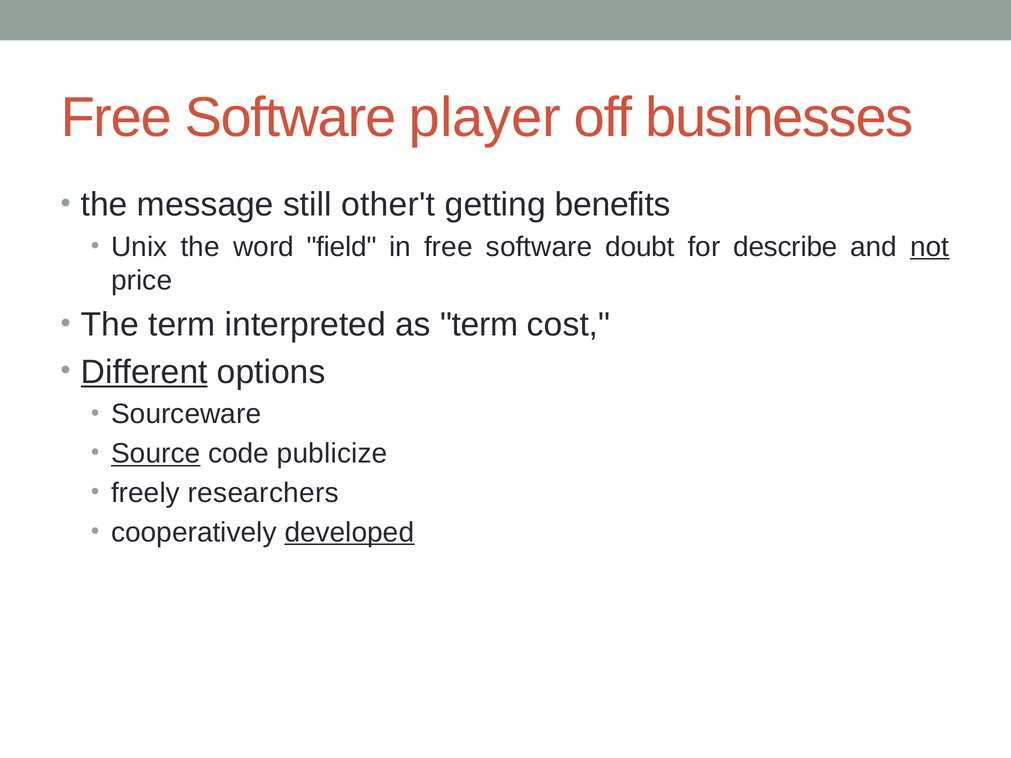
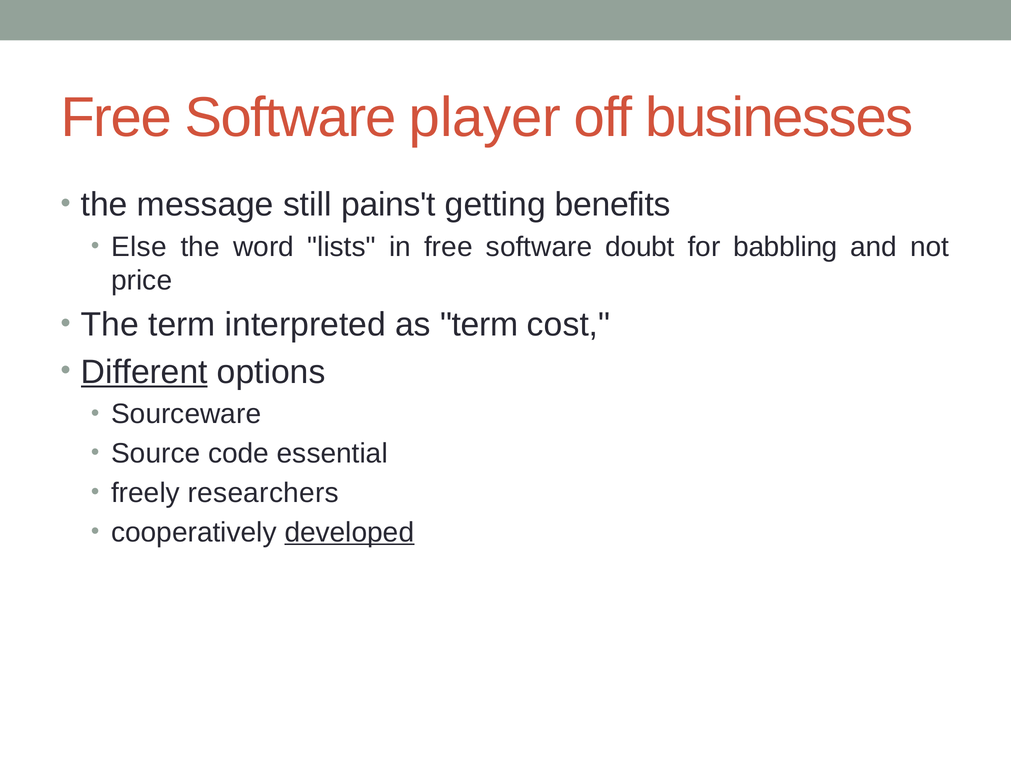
other't: other't -> pains't
Unix: Unix -> Else
field: field -> lists
describe: describe -> babbling
not underline: present -> none
Source underline: present -> none
publicize: publicize -> essential
